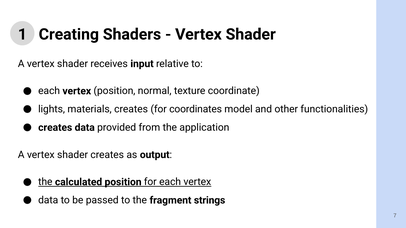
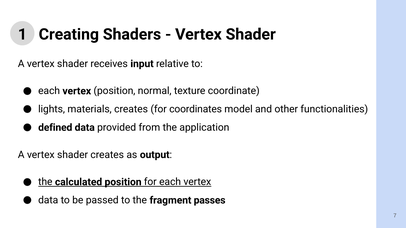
creates at (55, 128): creates -> defined
strings: strings -> passes
